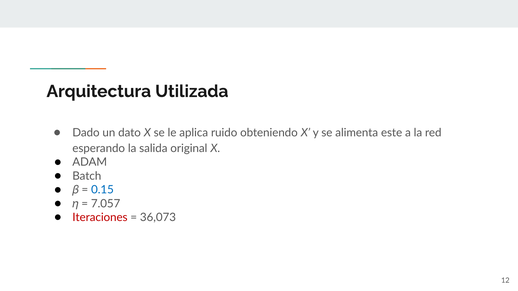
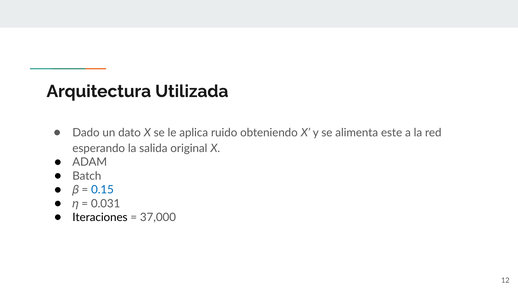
7.057: 7.057 -> 0.031
Iteraciones colour: red -> black
36,073: 36,073 -> 37,000
